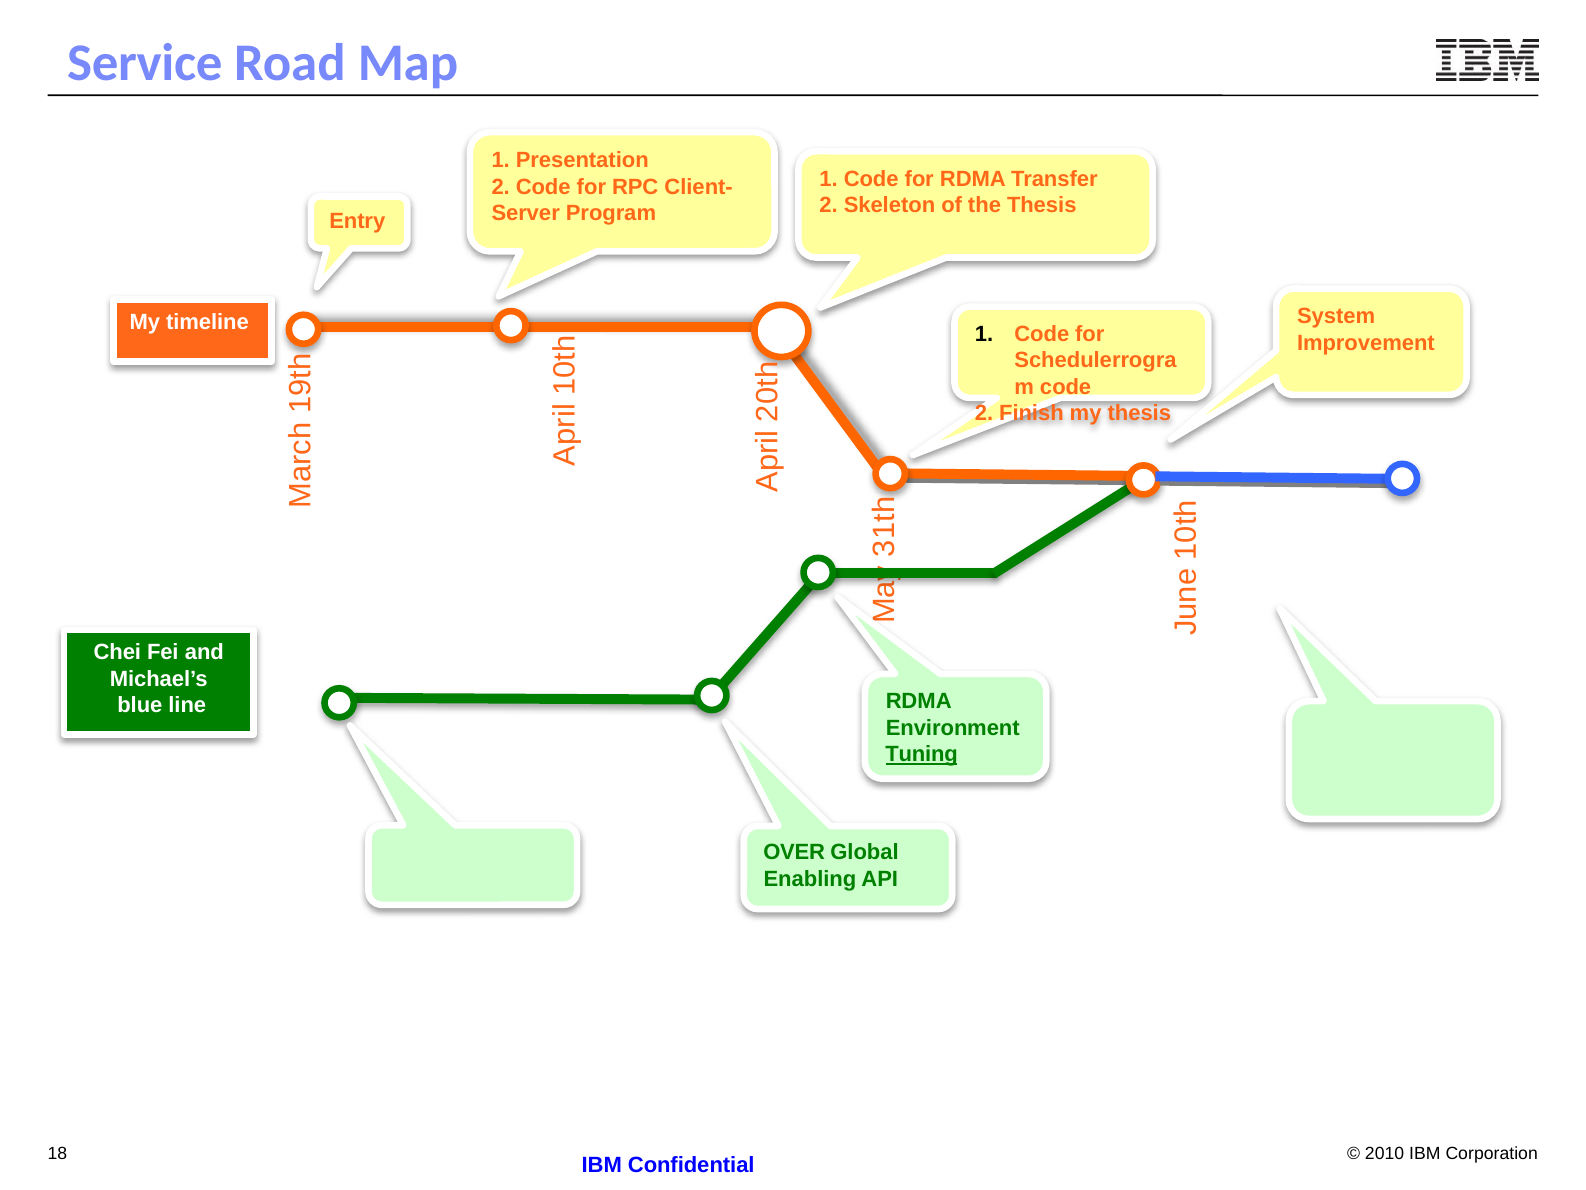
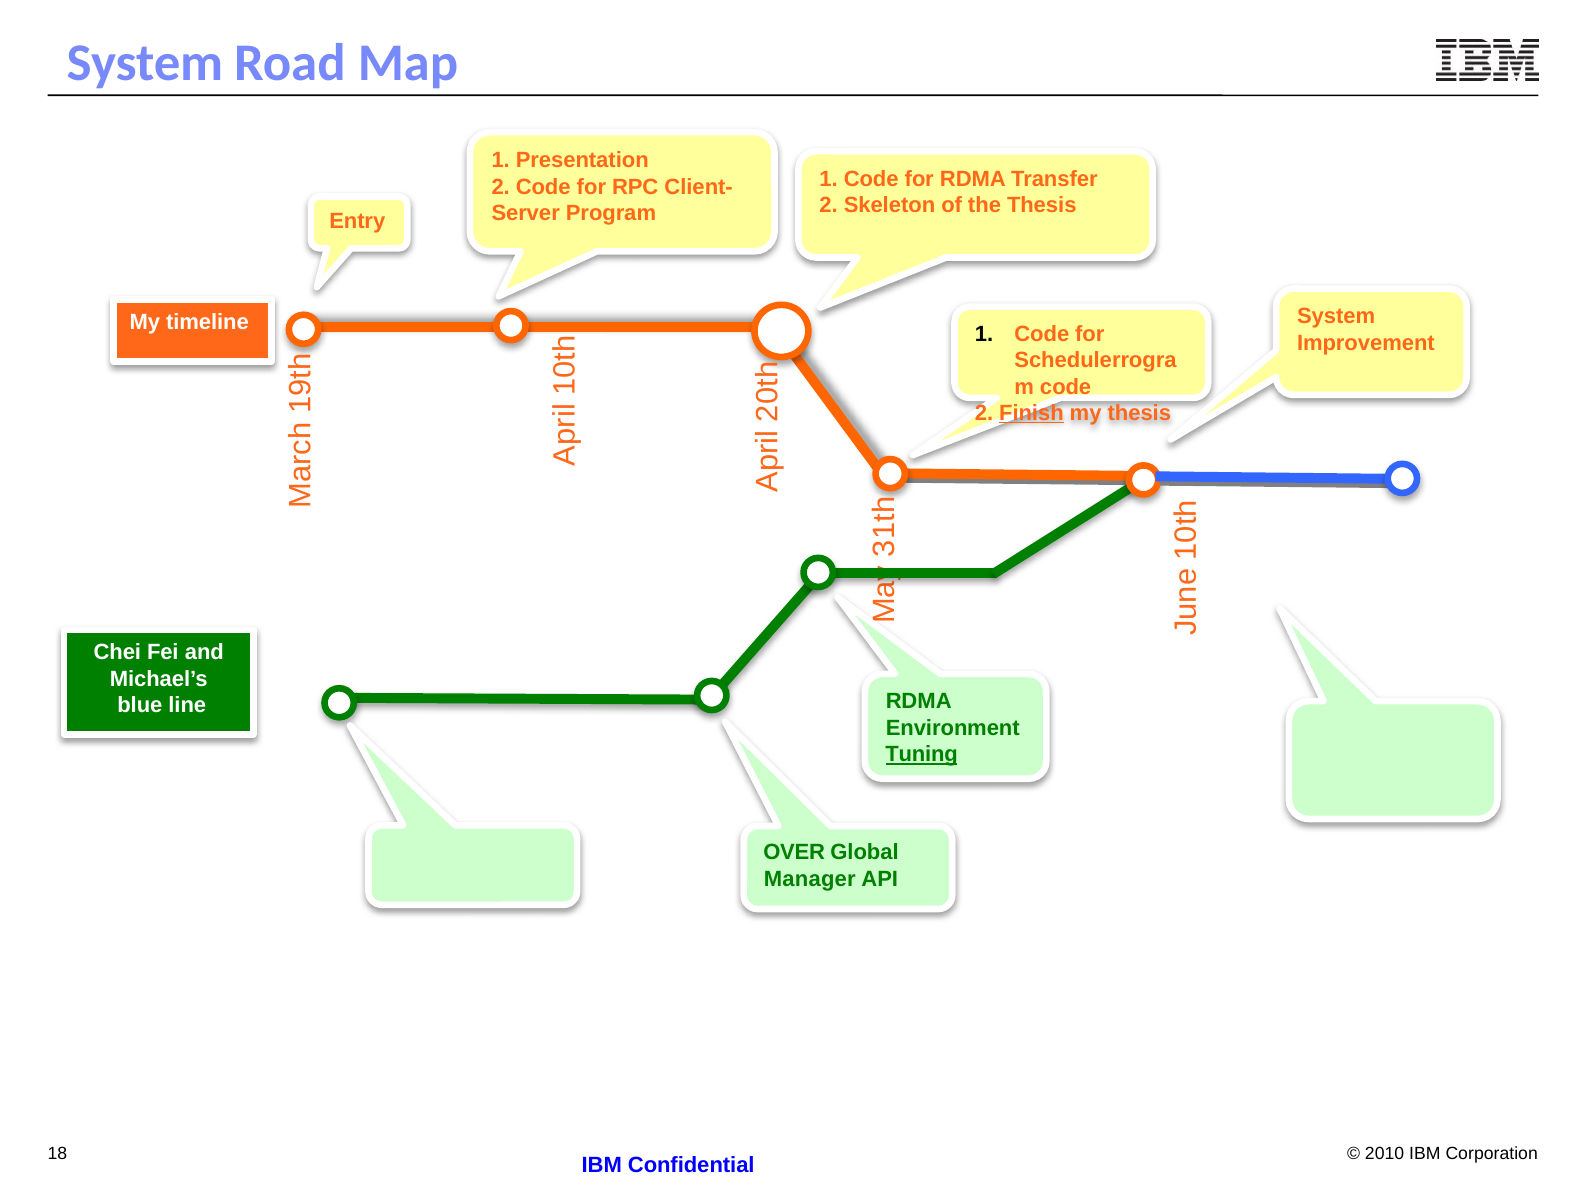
Service at (145, 63): Service -> System
Finish underline: none -> present
Enabling: Enabling -> Manager
